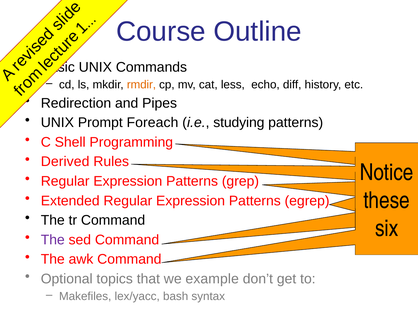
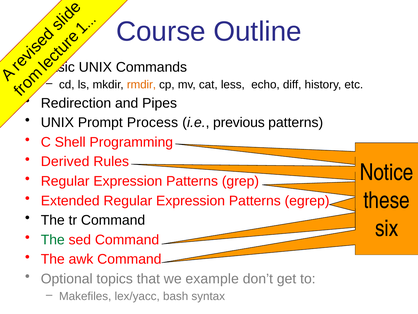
Foreach: Foreach -> Process
studying: studying -> previous
The at (53, 239) colour: purple -> green
